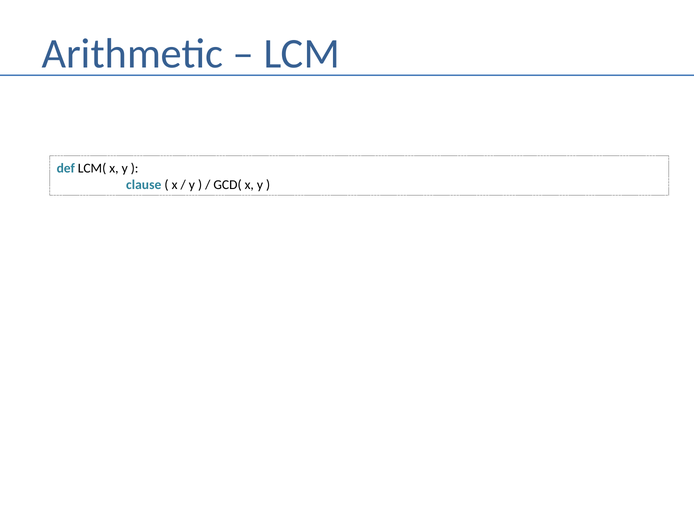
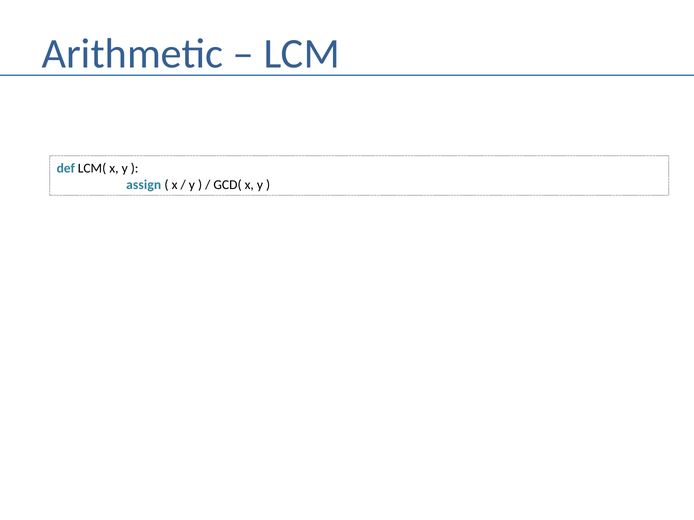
clause: clause -> assign
